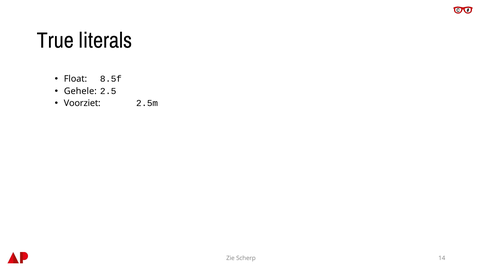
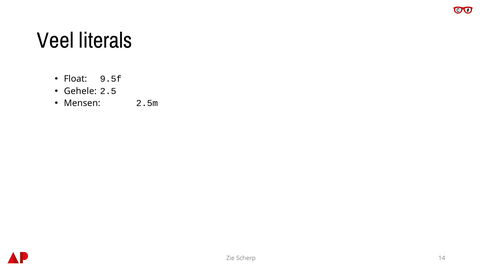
True: True -> Veel
8.5f: 8.5f -> 9.5f
Voorziet: Voorziet -> Mensen
